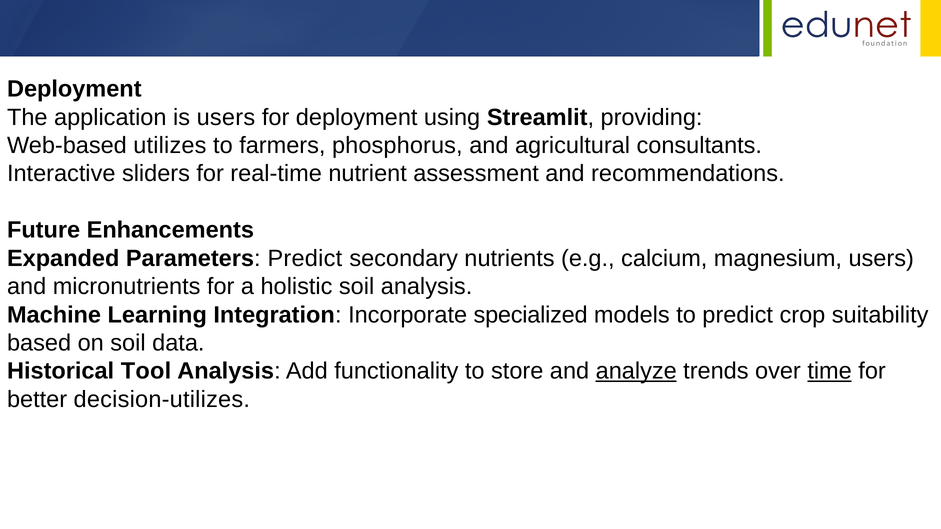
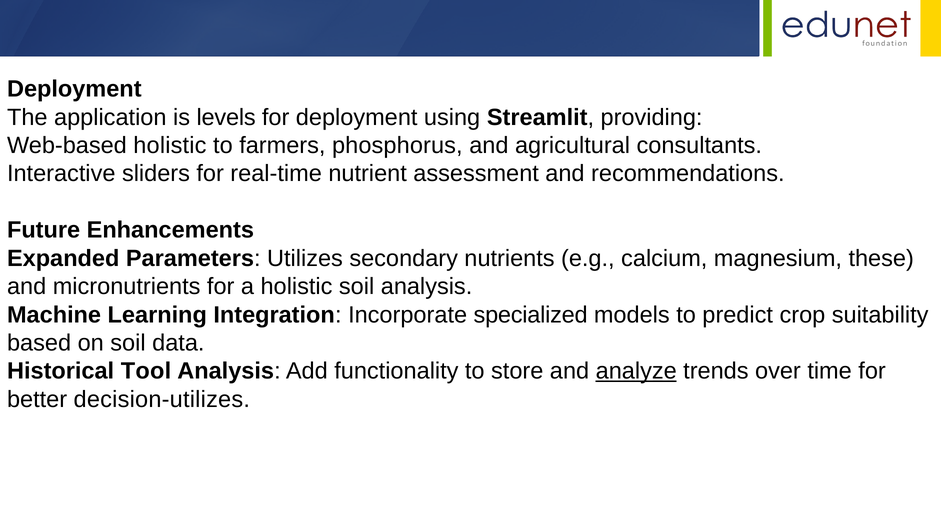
is users: users -> levels
Web-based utilizes: utilizes -> holistic
Parameters Predict: Predict -> Utilizes
magnesium users: users -> these
time underline: present -> none
